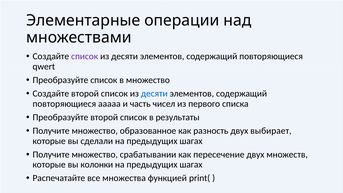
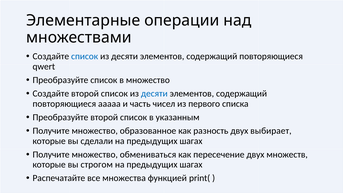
список at (85, 56) colour: purple -> blue
результаты: результаты -> указанным
срабатывании: срабатывании -> обмениваться
колонки: колонки -> строгом
